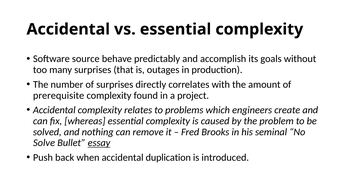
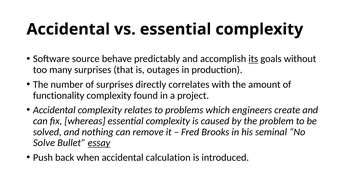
its underline: none -> present
prerequisite: prerequisite -> functionality
duplication: duplication -> calculation
